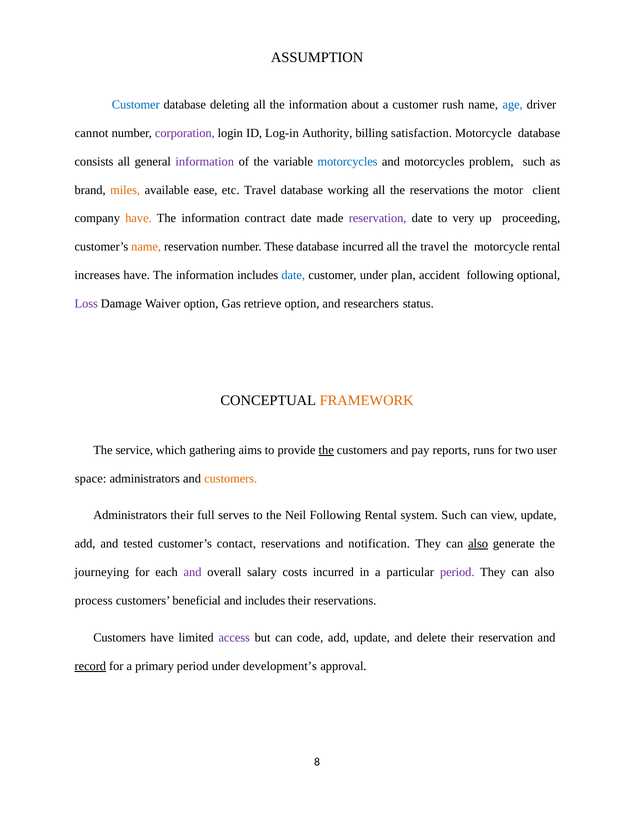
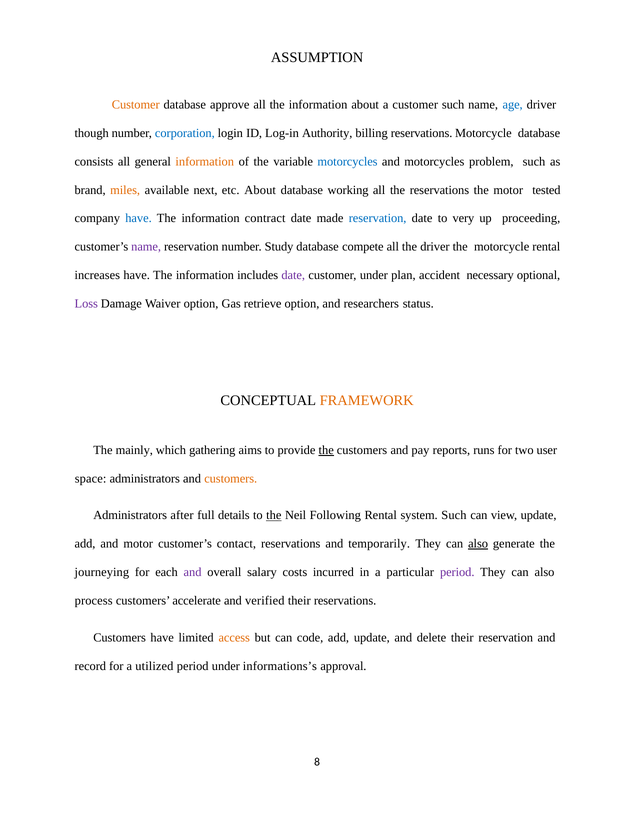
Customer at (136, 105) colour: blue -> orange
deleting: deleting -> approve
customer rush: rush -> such
cannot: cannot -> though
corporation colour: purple -> blue
billing satisfaction: satisfaction -> reservations
information at (205, 162) colour: purple -> orange
ease: ease -> next
etc Travel: Travel -> About
client: client -> tested
have at (139, 219) colour: orange -> blue
reservation at (378, 219) colour: purple -> blue
name at (146, 247) colour: orange -> purple
These: These -> Study
database incurred: incurred -> compete
the travel: travel -> driver
date at (293, 275) colour: blue -> purple
accident following: following -> necessary
service: service -> mainly
Administrators their: their -> after
serves: serves -> details
the at (274, 516) underline: none -> present
and tested: tested -> motor
notification: notification -> temporarily
beneficial: beneficial -> accelerate
and includes: includes -> verified
access colour: purple -> orange
record underline: present -> none
primary: primary -> utilized
development’s: development’s -> informations’s
